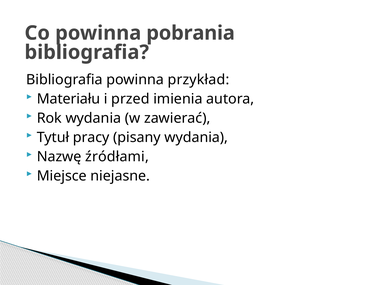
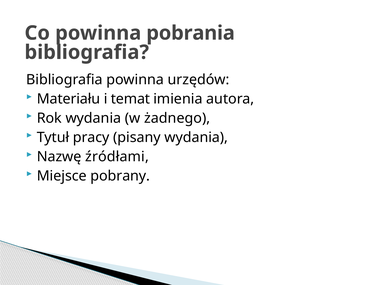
przykład: przykład -> urzędów
przed: przed -> temat
zawierać: zawierać -> żadnego
niejasne: niejasne -> pobrany
